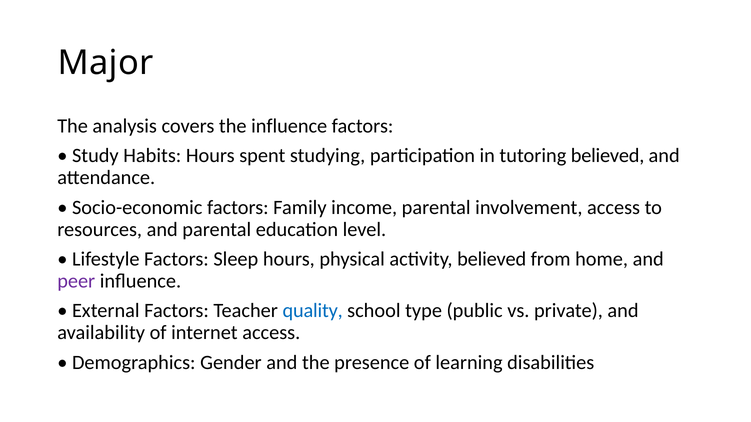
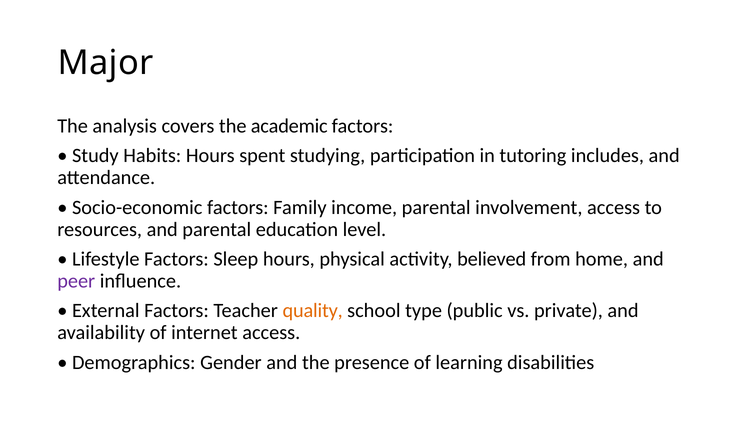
the influence: influence -> academic
tutoring believed: believed -> includes
quality colour: blue -> orange
